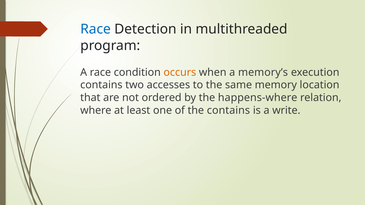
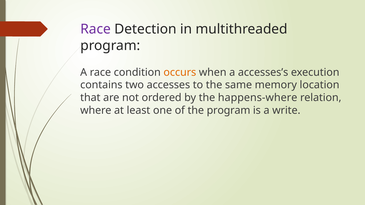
Race at (96, 29) colour: blue -> purple
memory’s: memory’s -> accesses’s
the contains: contains -> program
